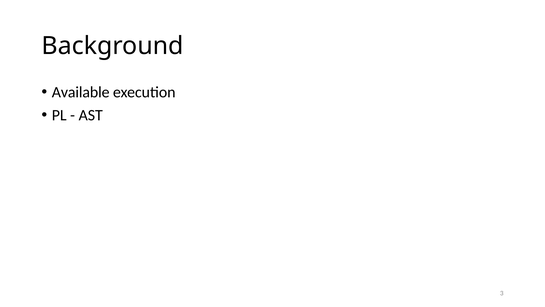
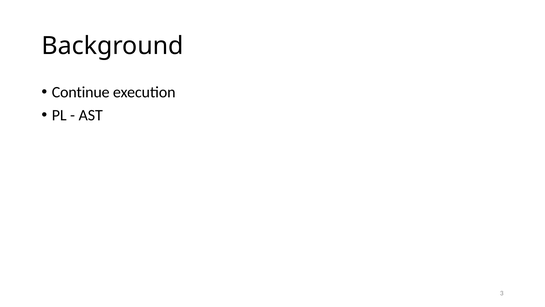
Available: Available -> Continue
